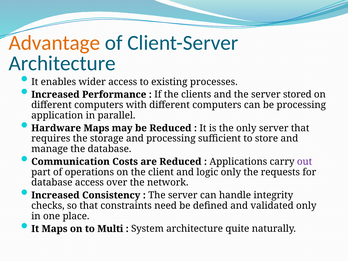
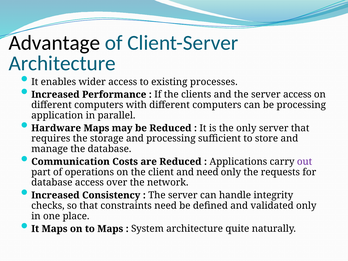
Advantage colour: orange -> black
server stored: stored -> access
and logic: logic -> need
to Multi: Multi -> Maps
